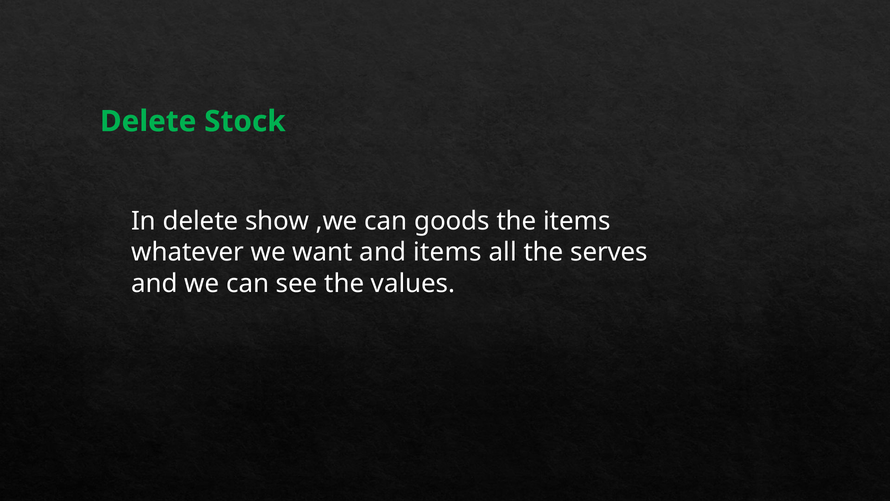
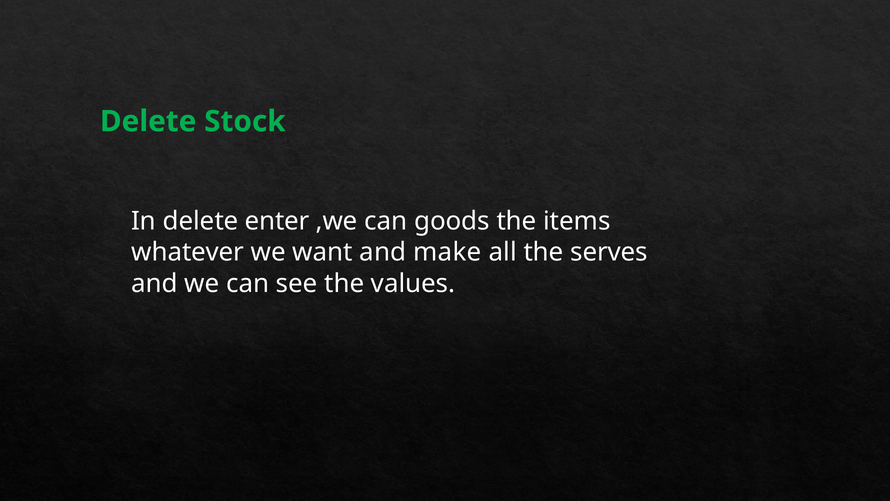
show: show -> enter
and items: items -> make
